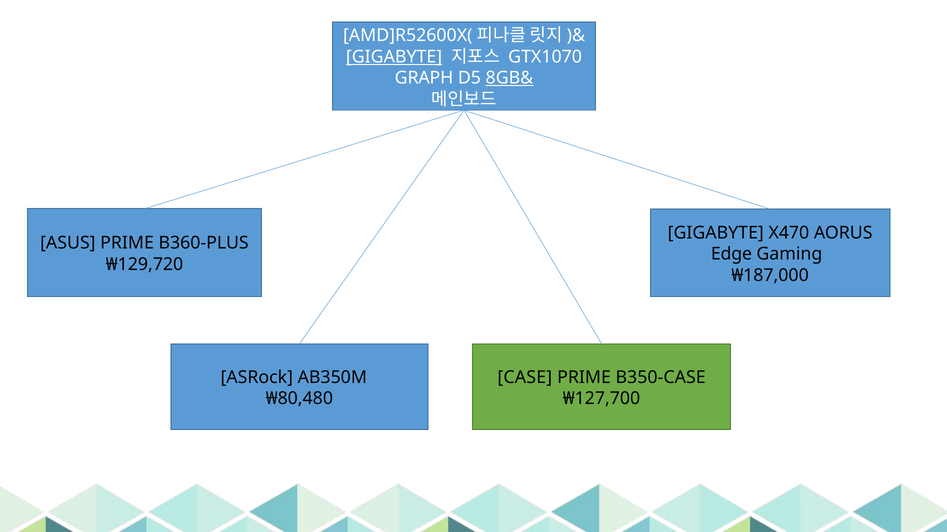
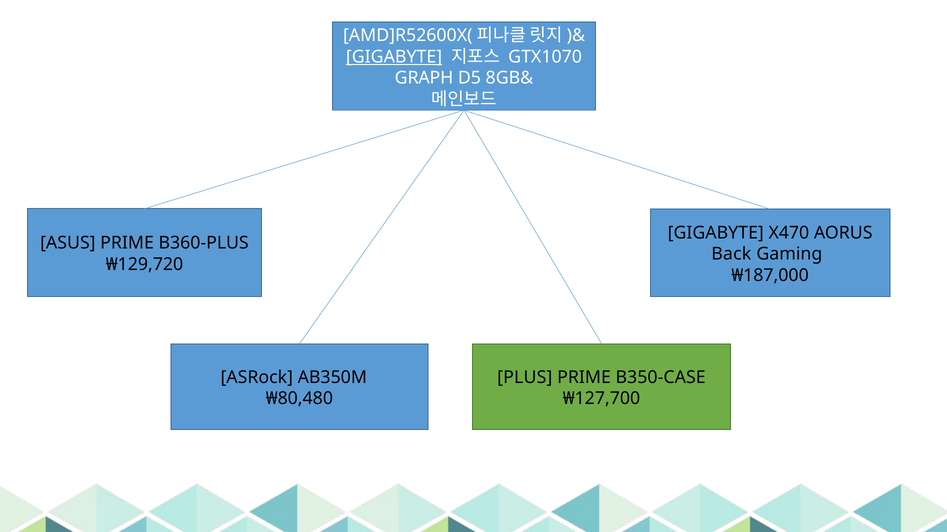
8GB& underline: present -> none
Edge: Edge -> Back
CASE: CASE -> PLUS
